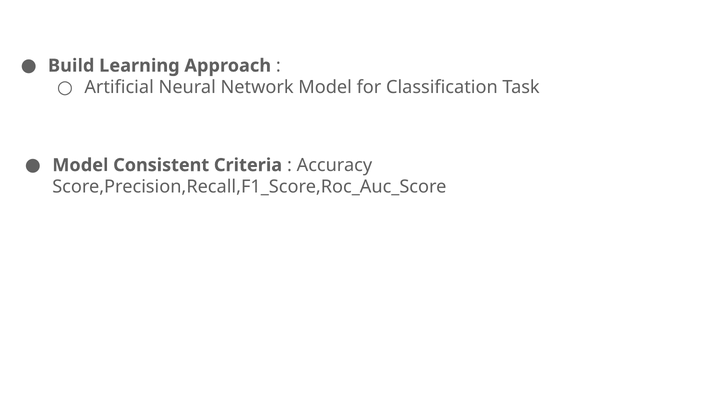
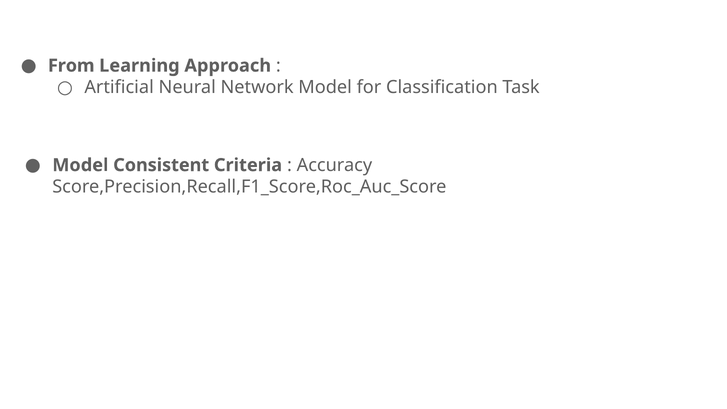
Build: Build -> From
